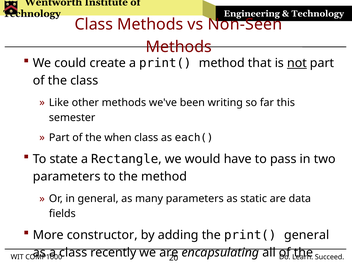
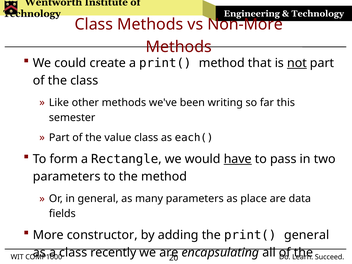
Non-Seen: Non-Seen -> Non-More
when: when -> value
state: state -> form
have underline: none -> present
static: static -> place
